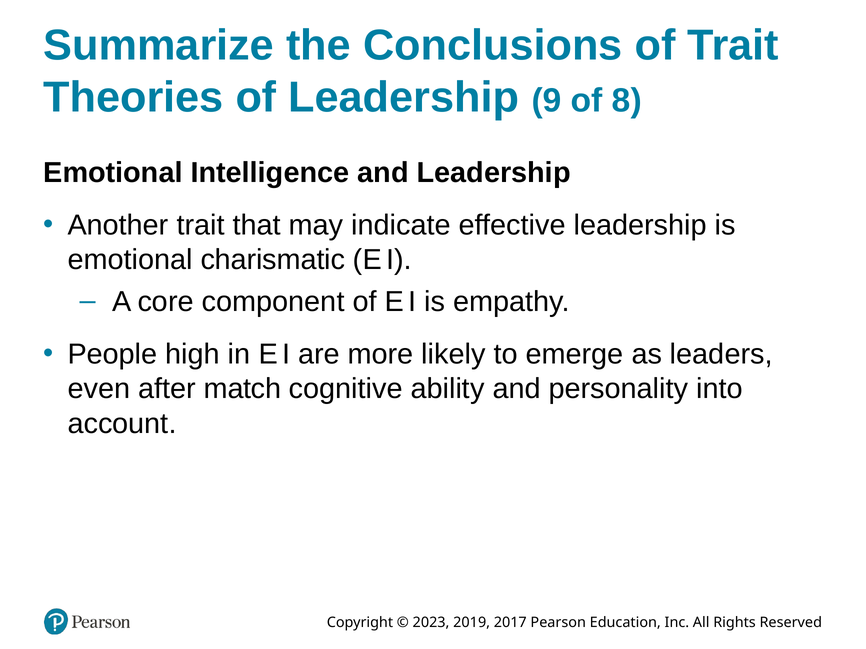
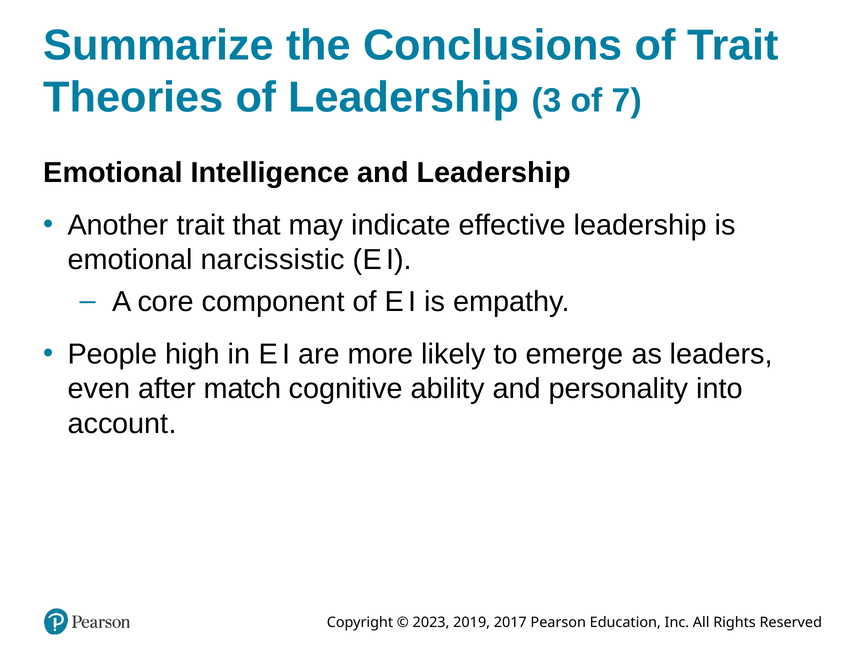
9: 9 -> 3
8: 8 -> 7
charismatic: charismatic -> narcissistic
